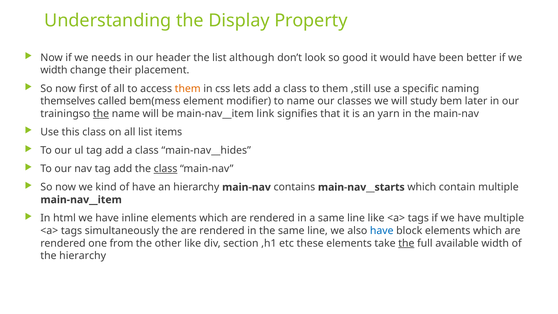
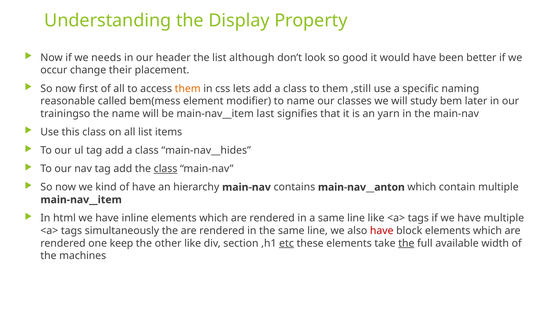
width at (54, 70): width -> occur
themselves: themselves -> reasonable
the at (101, 114) underline: present -> none
link: link -> last
main-nav__starts: main-nav__starts -> main-nav__anton
have at (382, 231) colour: blue -> red
from: from -> keep
etc underline: none -> present
the hierarchy: hierarchy -> machines
